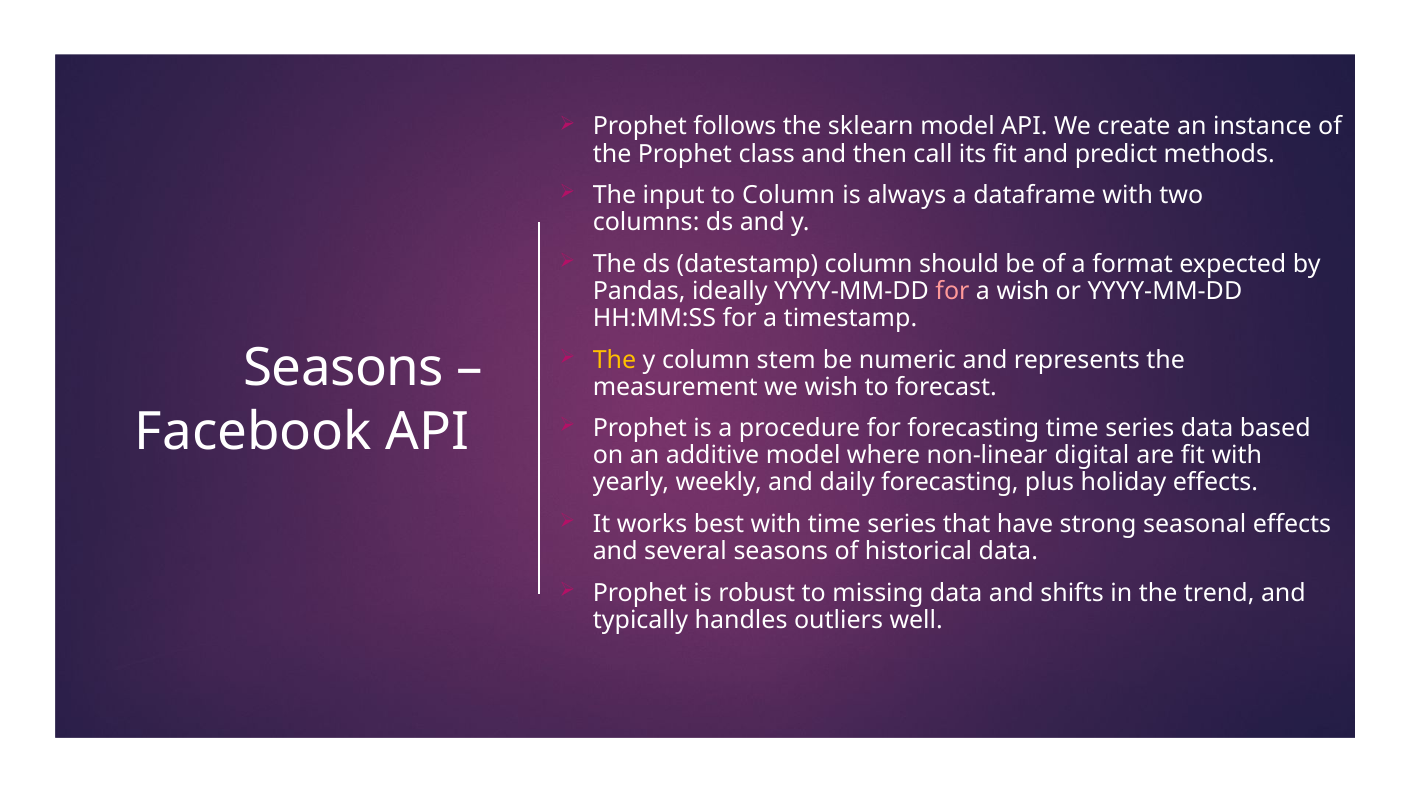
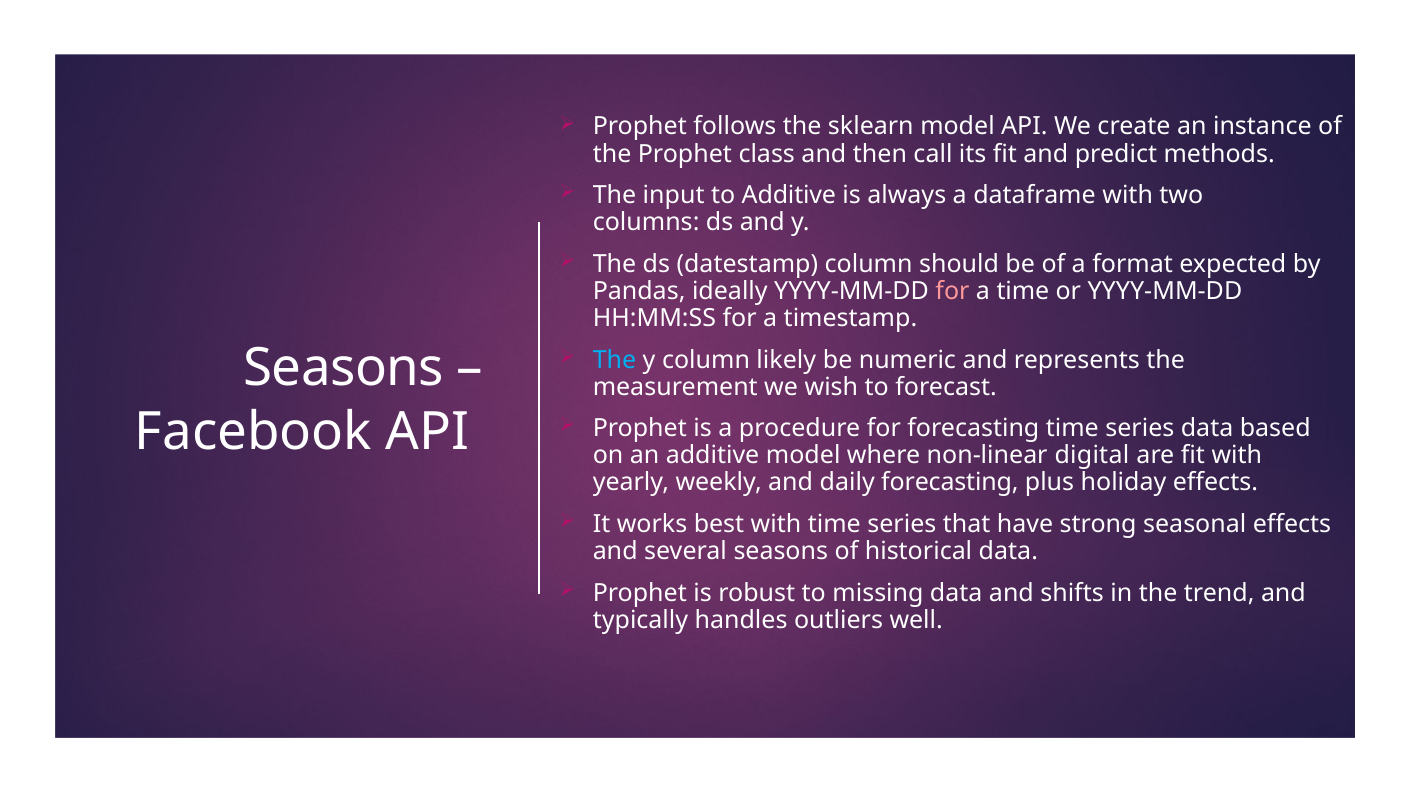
to Column: Column -> Additive
a wish: wish -> time
The at (615, 360) colour: yellow -> light blue
stem: stem -> likely
